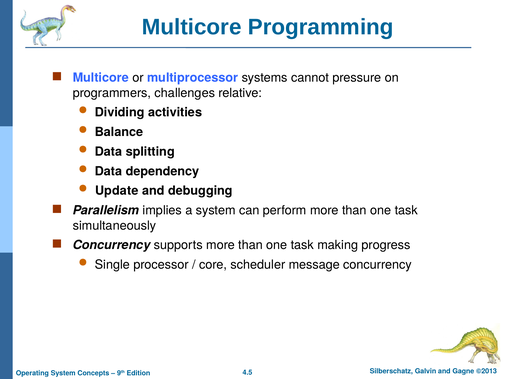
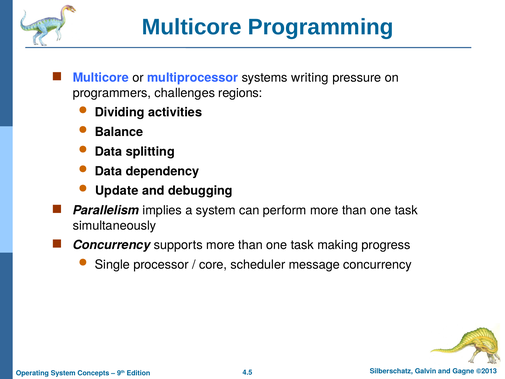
cannot: cannot -> writing
relative: relative -> regions
